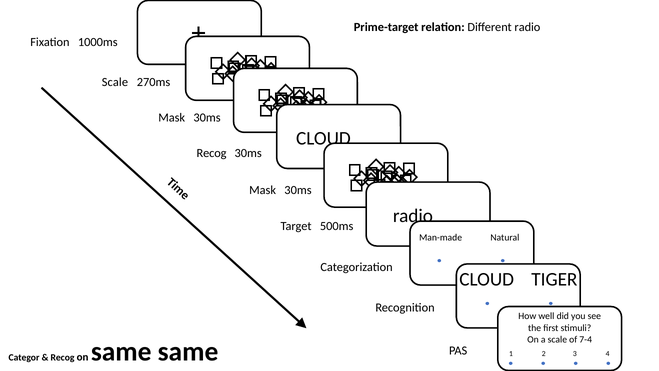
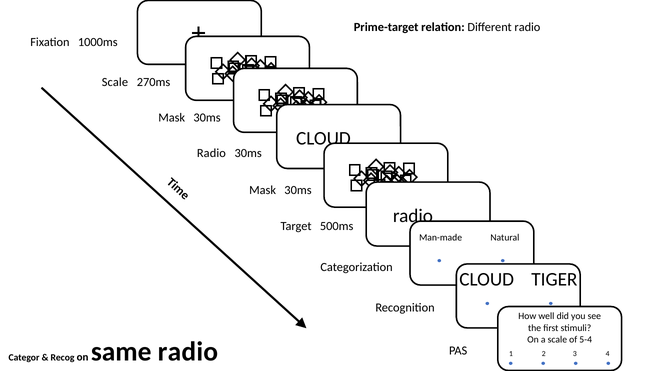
Recog at (212, 153): Recog -> Radio
7-4: 7-4 -> 5-4
same same: same -> radio
